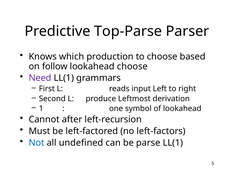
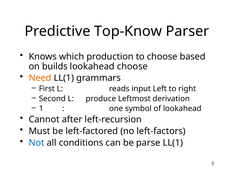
Top-Parse: Top-Parse -> Top-Know
follow: follow -> builds
Need colour: purple -> orange
undefined: undefined -> conditions
